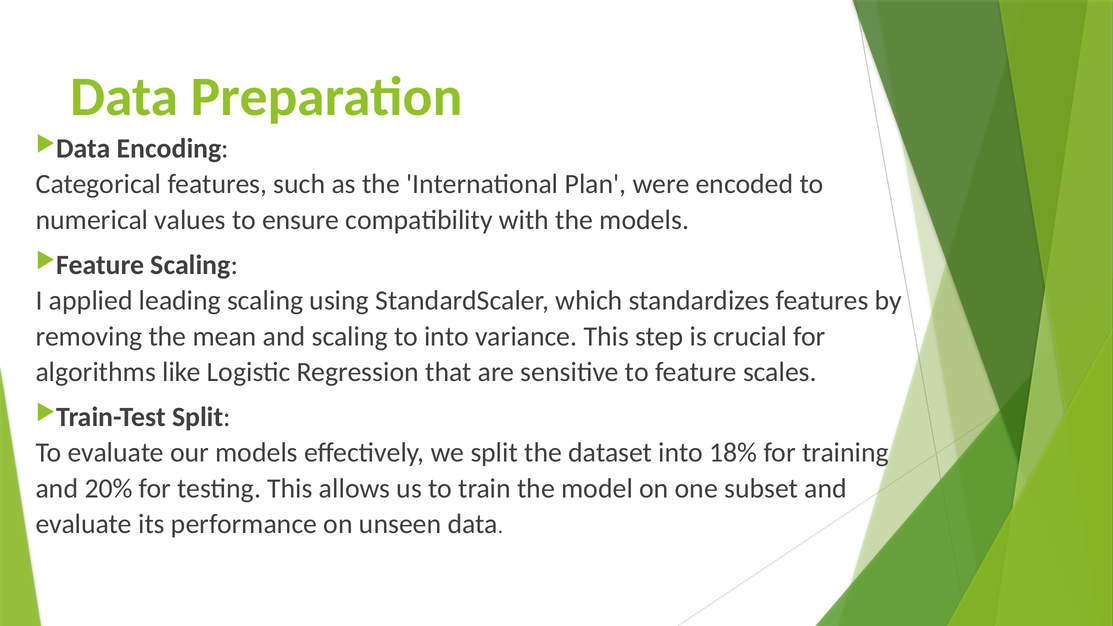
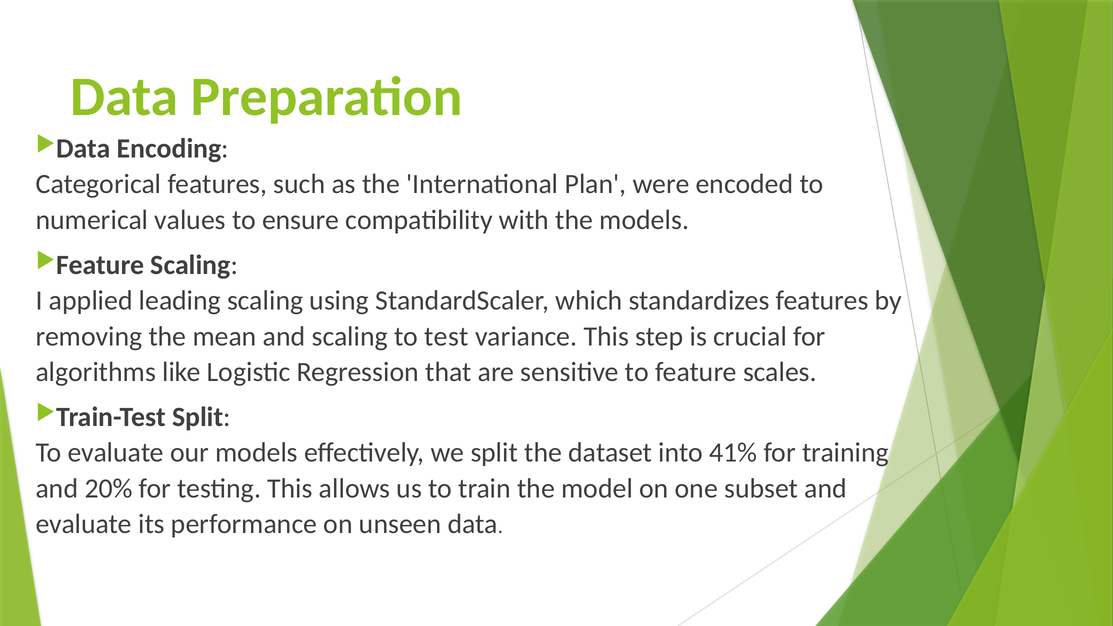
to into: into -> test
18%: 18% -> 41%
